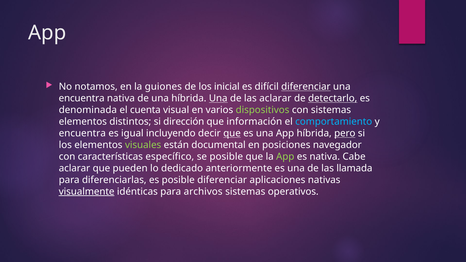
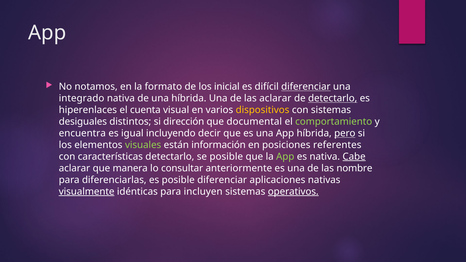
guiones: guiones -> formato
encuentra at (82, 98): encuentra -> integrado
Una at (218, 98) underline: present -> none
denominada: denominada -> hiperenlaces
dispositivos colour: light green -> yellow
elementos at (83, 122): elementos -> desiguales
información: información -> documental
comportamiento colour: light blue -> light green
que at (232, 133) underline: present -> none
documental: documental -> información
navegador: navegador -> referentes
características específico: específico -> detectarlo
Cabe underline: none -> present
pueden: pueden -> manera
dedicado: dedicado -> consultar
llamada: llamada -> nombre
archivos: archivos -> incluyen
operativos underline: none -> present
